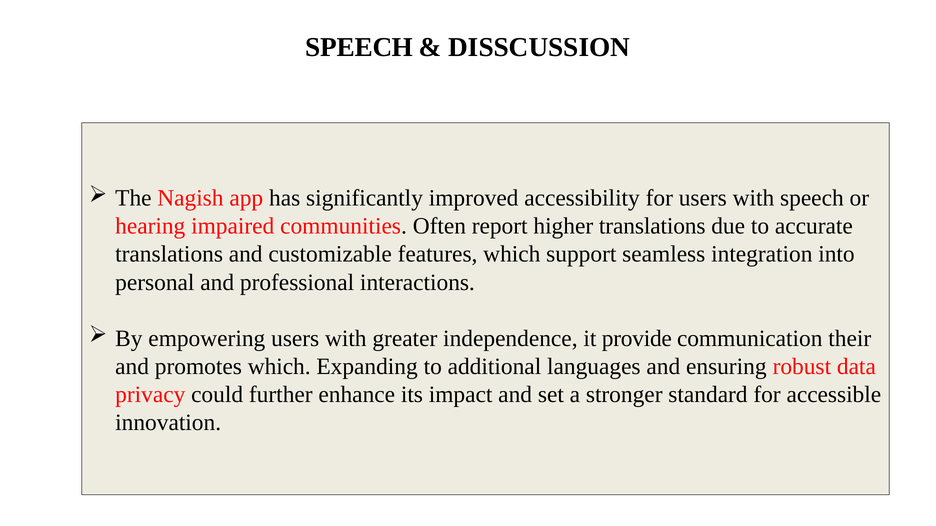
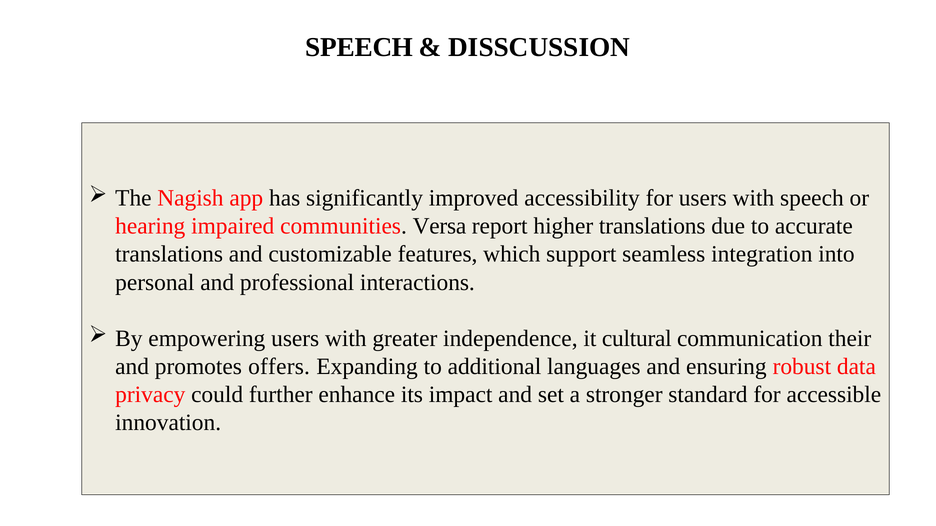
Often: Often -> Versa
provide: provide -> cultural
promotes which: which -> offers
